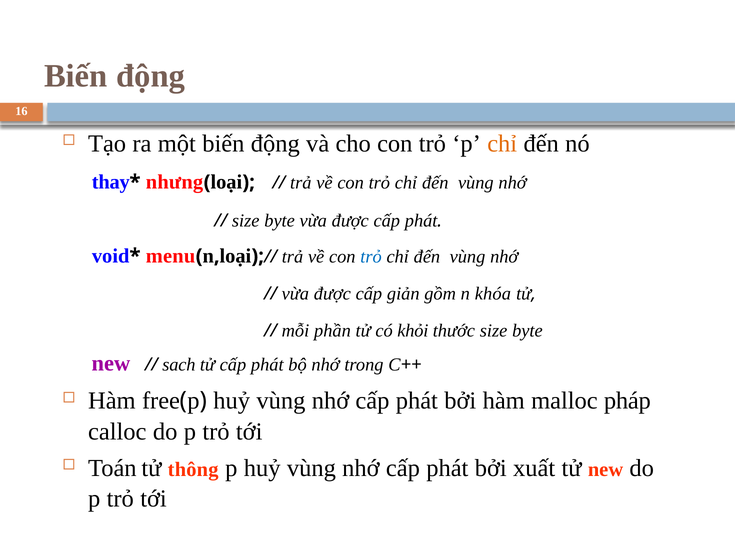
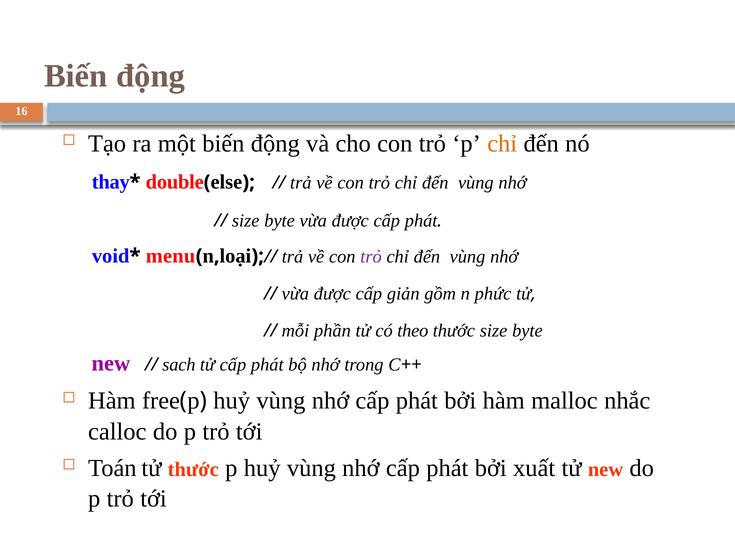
nhưng: nhưng -> double
loại at (226, 182): loại -> else
trỏ at (371, 257) colour: blue -> purple
khóa: khóa -> phức
khỏi: khỏi -> theo
pháp: pháp -> nhắc
tử thông: thông -> thước
